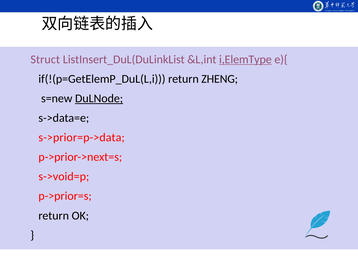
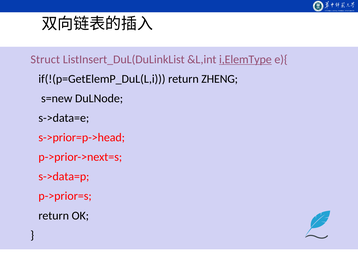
DuLNode underline: present -> none
s->prior=p->data: s->prior=p->data -> s->prior=p->head
s->void=p: s->void=p -> s->data=p
